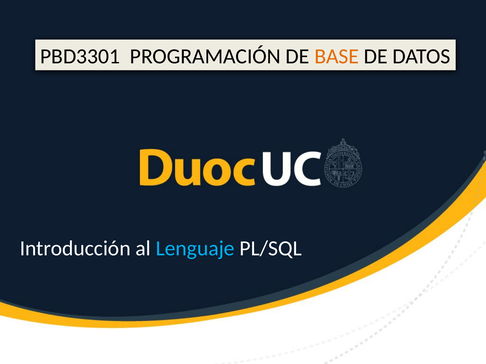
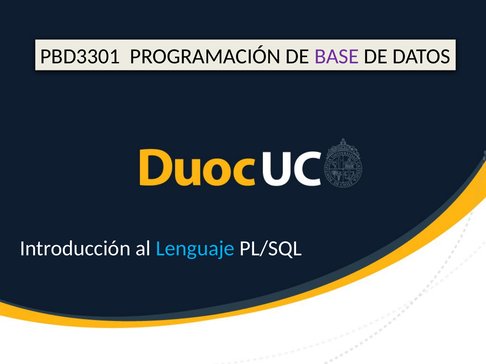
BASE colour: orange -> purple
